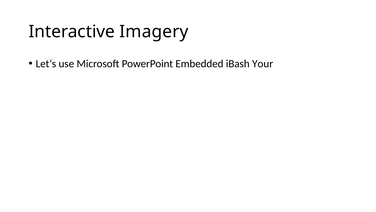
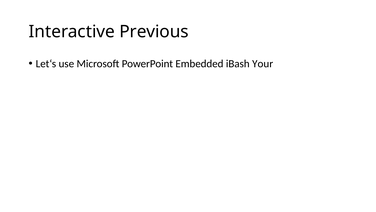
Imagery: Imagery -> Previous
